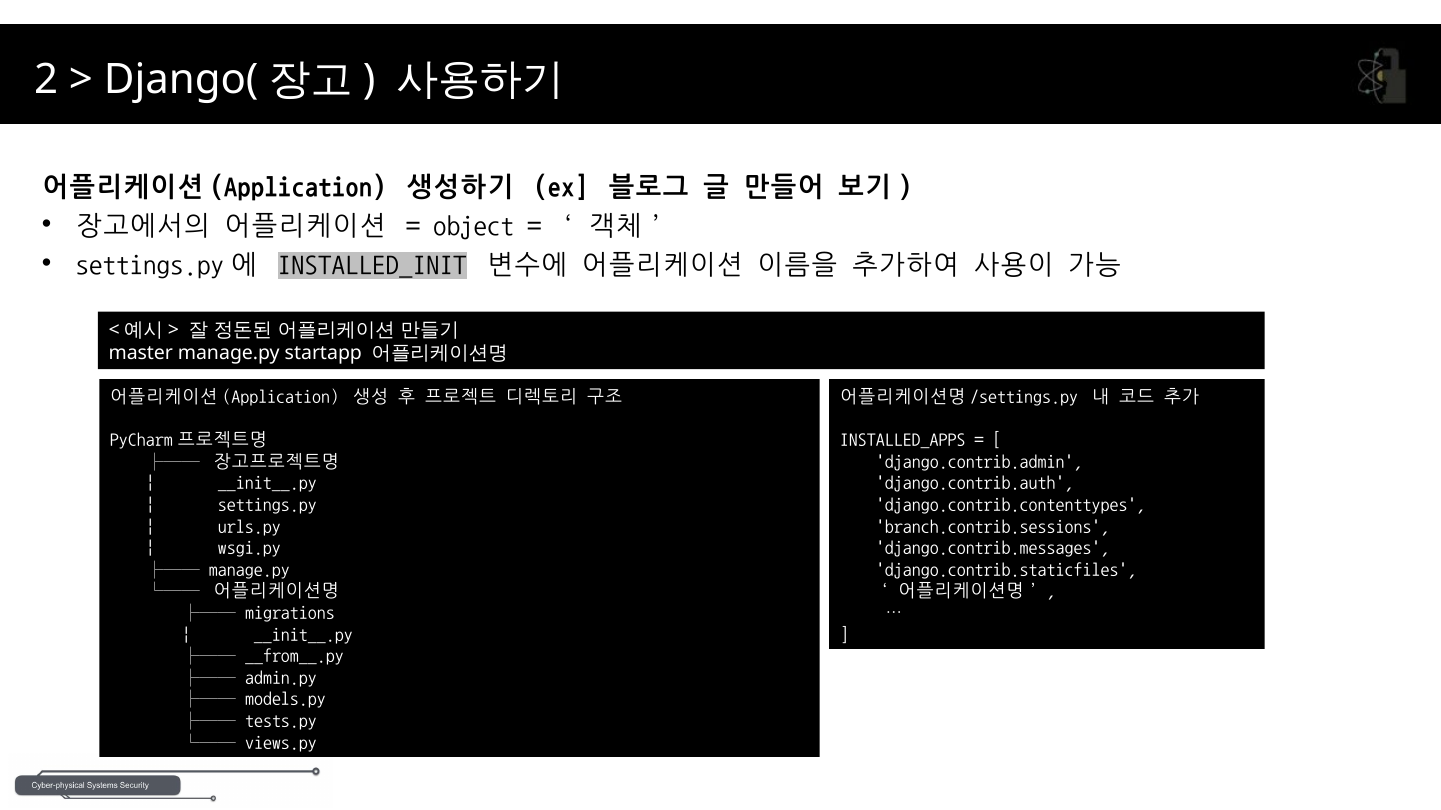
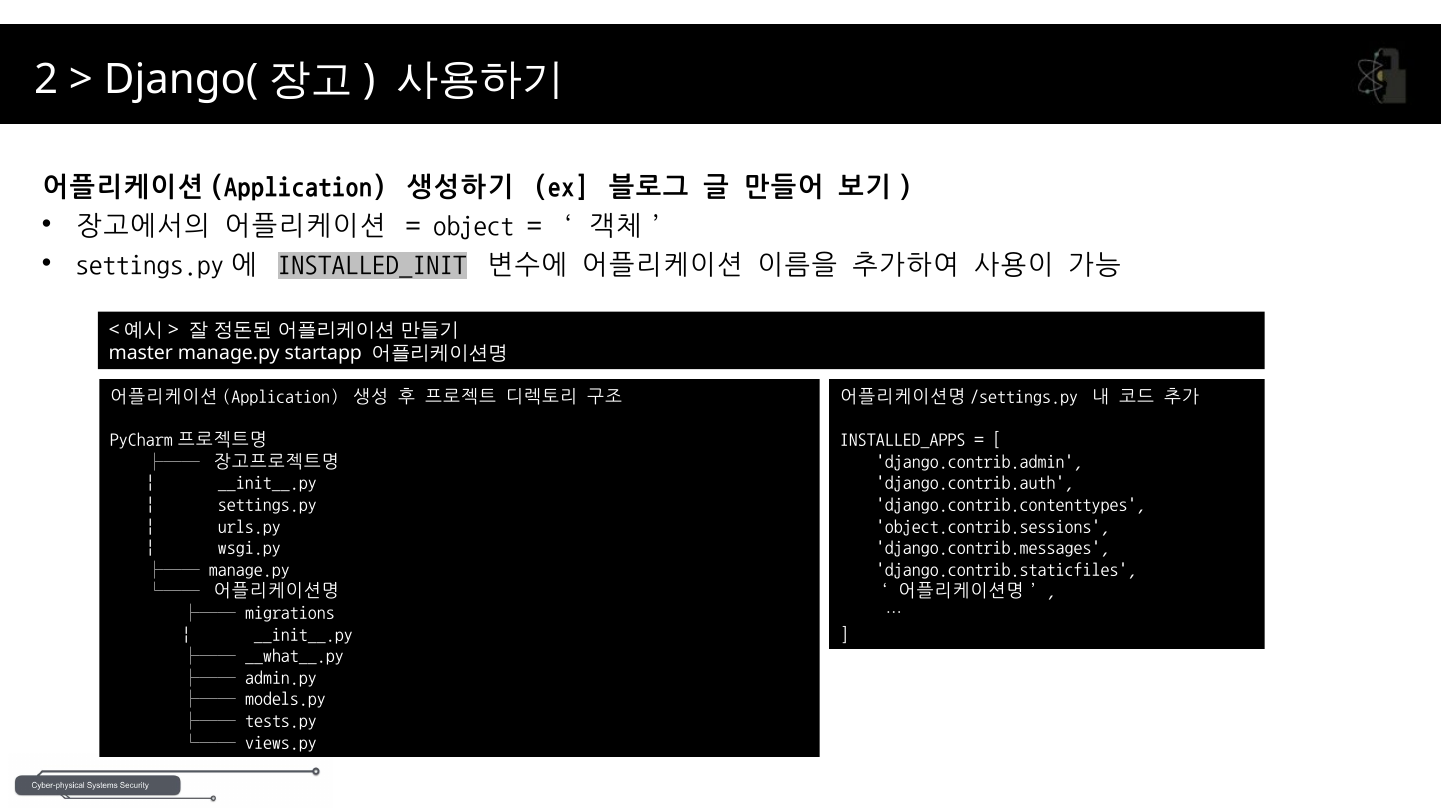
branch.contrib.sessions: branch.contrib.sessions -> object.contrib.sessions
__from__.py: __from__.py -> __what__.py
